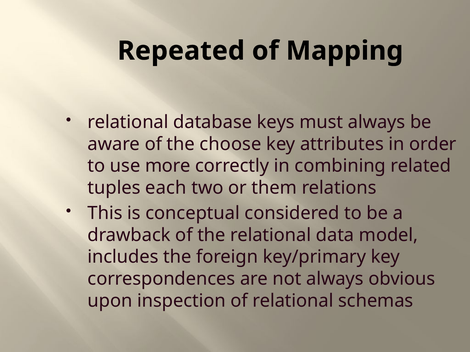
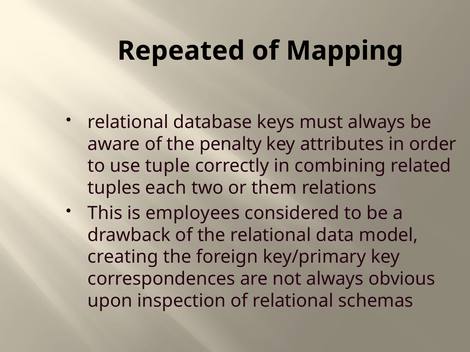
choose: choose -> penalty
more: more -> tuple
conceptual: conceptual -> employees
includes: includes -> creating
